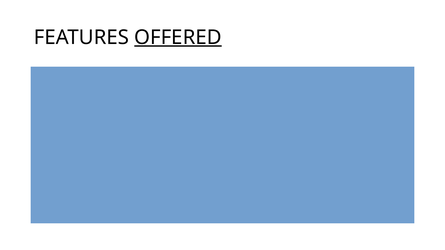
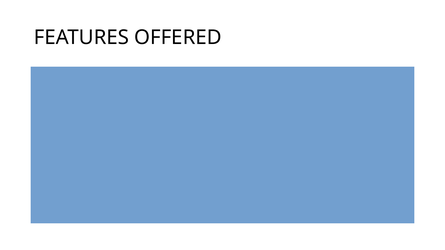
OFFERED underline: present -> none
